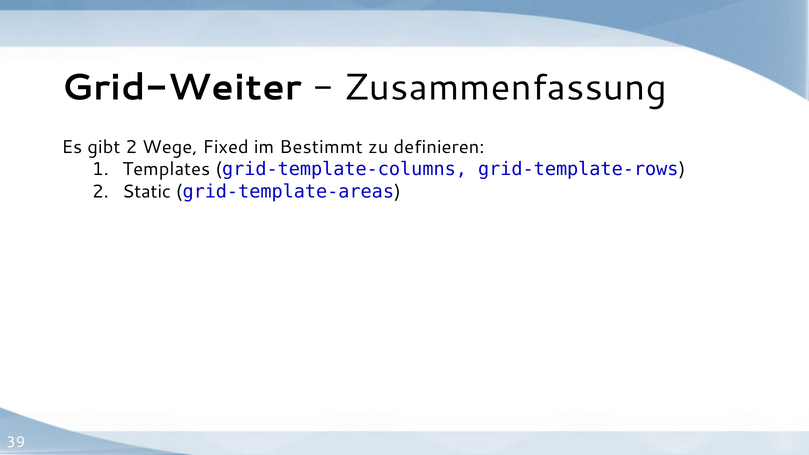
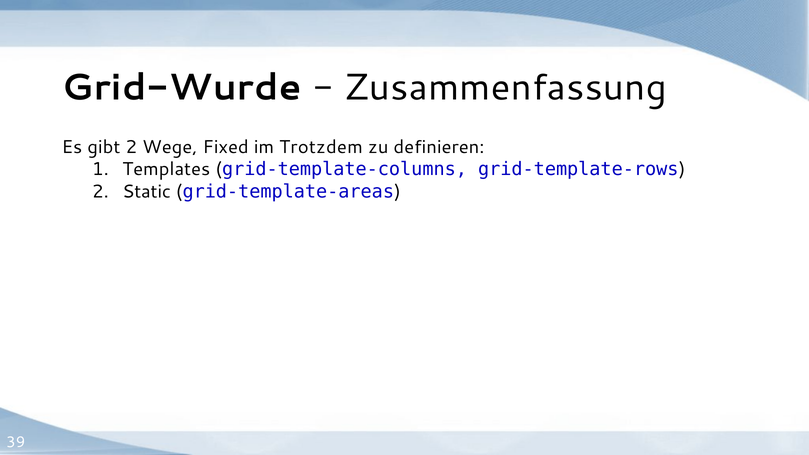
Grid-Weiter: Grid-Weiter -> Grid-Wurde
Bestimmt: Bestimmt -> Trotzdem
